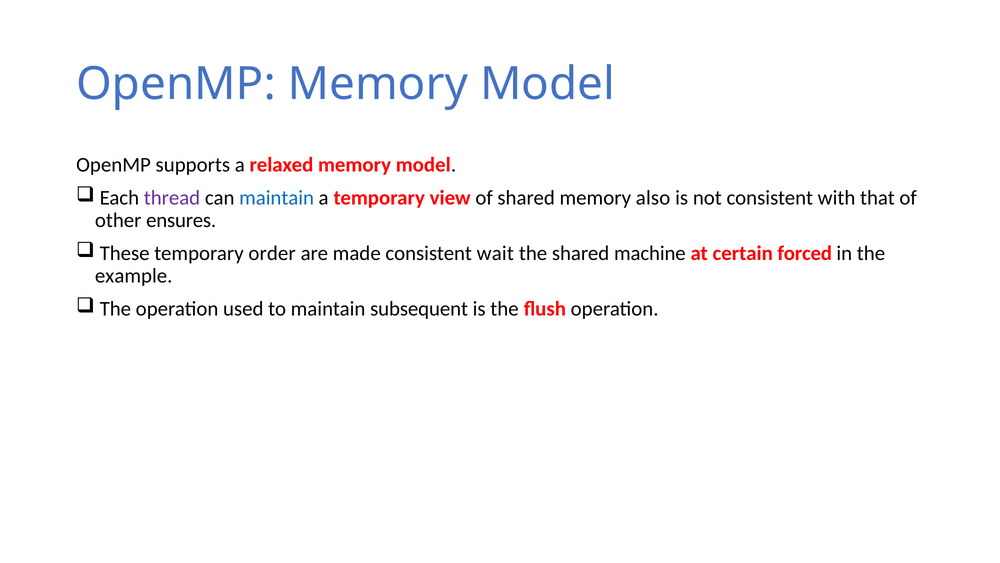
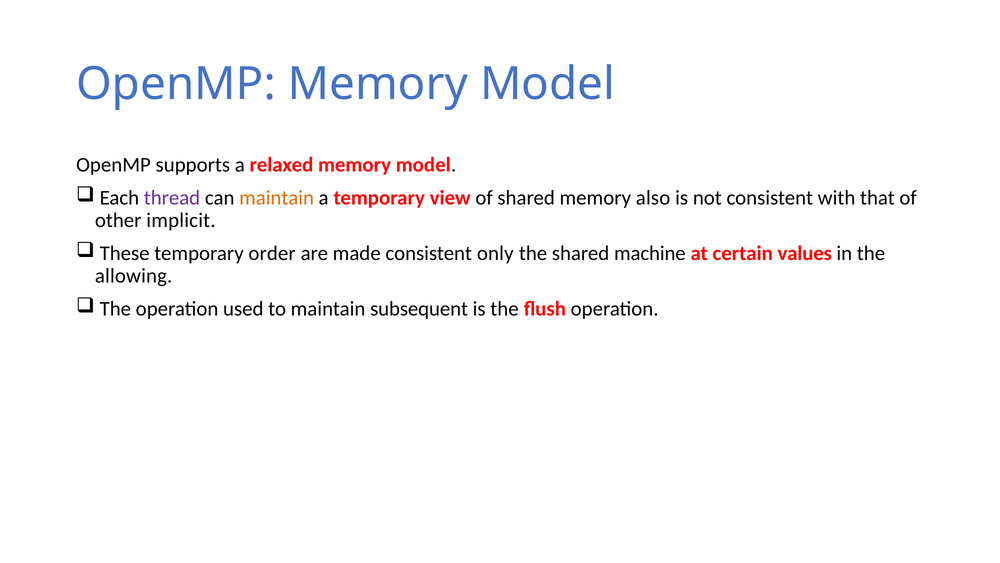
maintain at (277, 198) colour: blue -> orange
ensures: ensures -> implicit
wait: wait -> only
forced: forced -> values
example: example -> allowing
